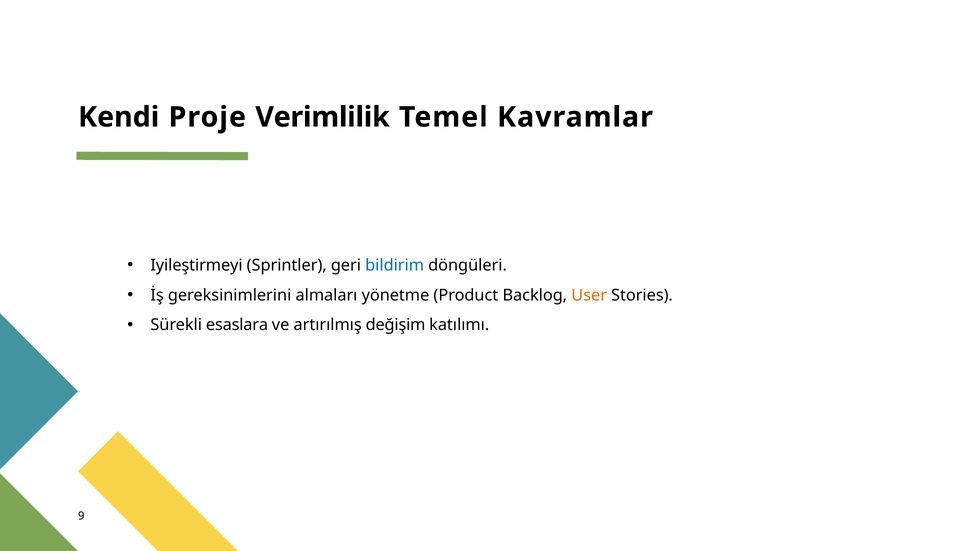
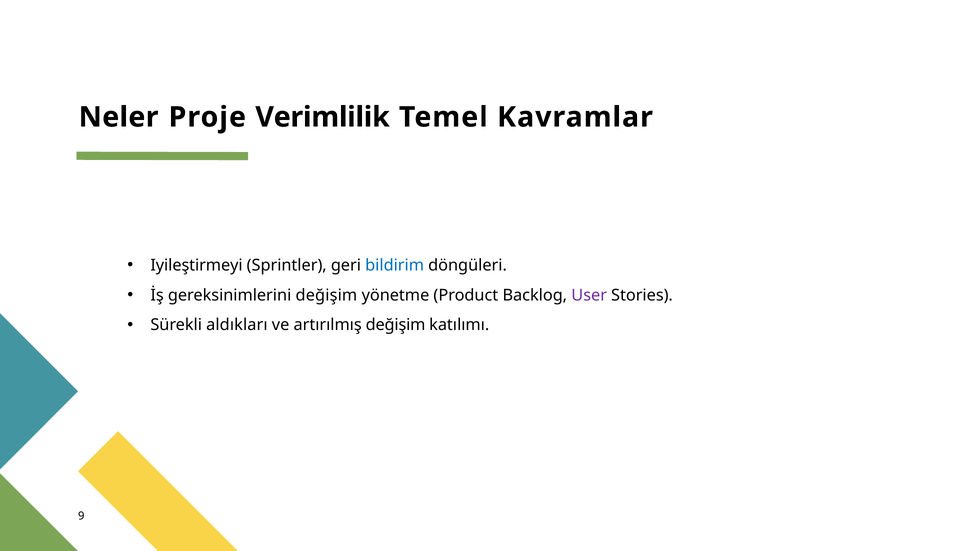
Kendi: Kendi -> Neler
gereksinimlerini almaları: almaları -> değişim
User colour: orange -> purple
esaslara: esaslara -> aldıkları
